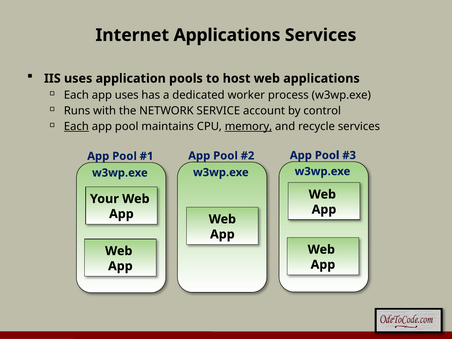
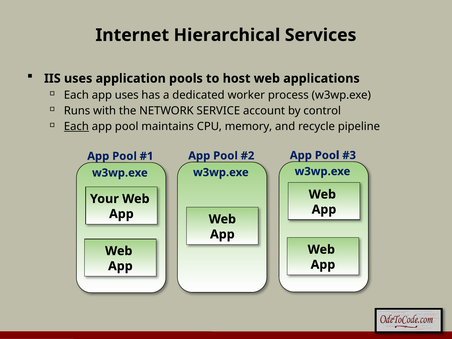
Internet Applications: Applications -> Hierarchical
memory underline: present -> none
recycle services: services -> pipeline
